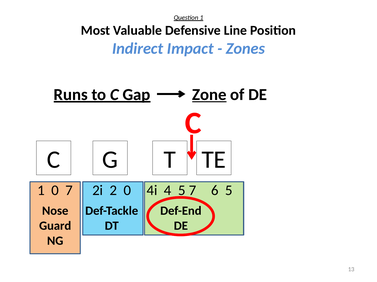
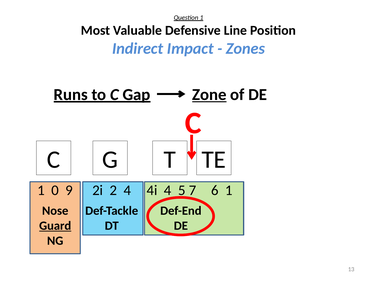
0 7: 7 -> 9
2 0: 0 -> 4
6 5: 5 -> 1
Guard underline: none -> present
